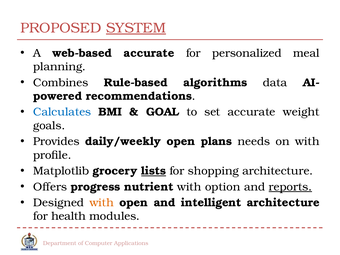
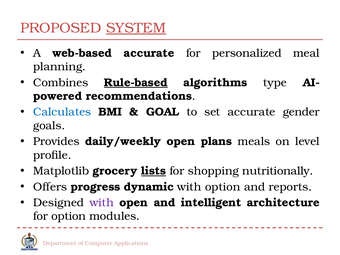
Rule-based underline: none -> present
data: data -> type
weight: weight -> gender
needs: needs -> meals
on with: with -> level
shopping architecture: architecture -> nutritionally
nutrient: nutrient -> dynamic
reports underline: present -> none
with at (102, 203) colour: orange -> purple
for health: health -> option
